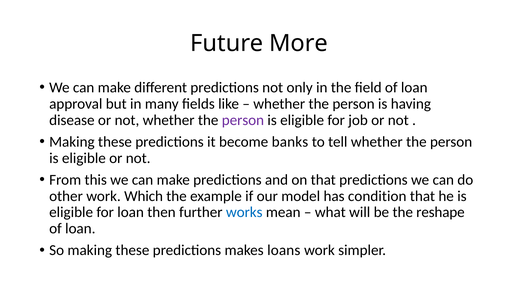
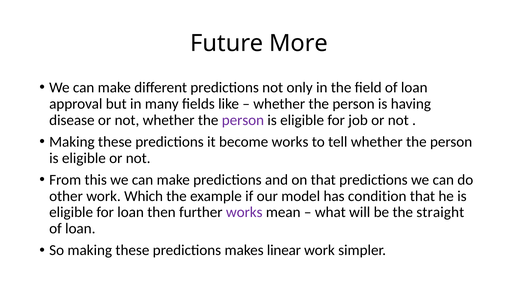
become banks: banks -> works
works at (244, 213) colour: blue -> purple
reshape: reshape -> straight
loans: loans -> linear
